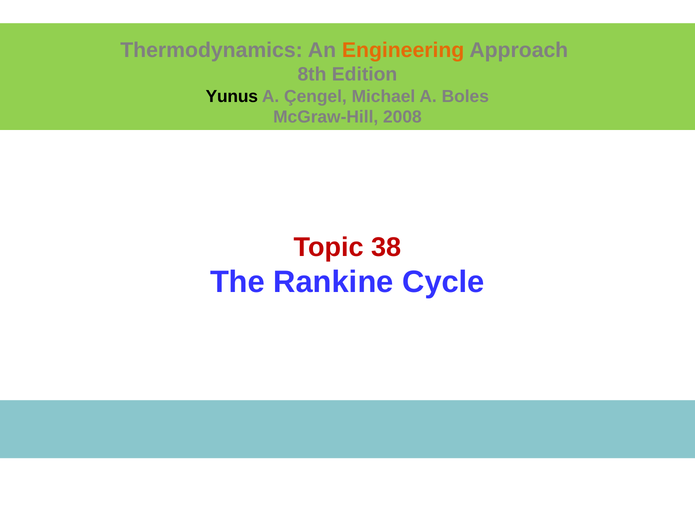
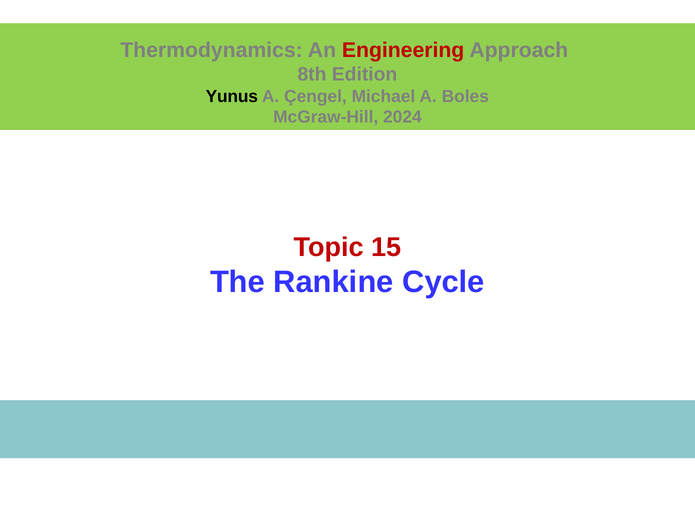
Engineering colour: orange -> red
2008: 2008 -> 2024
38: 38 -> 15
